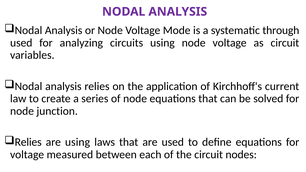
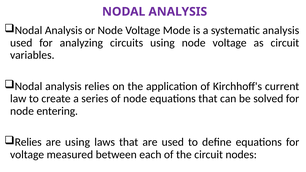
systematic through: through -> analysis
junction: junction -> entering
